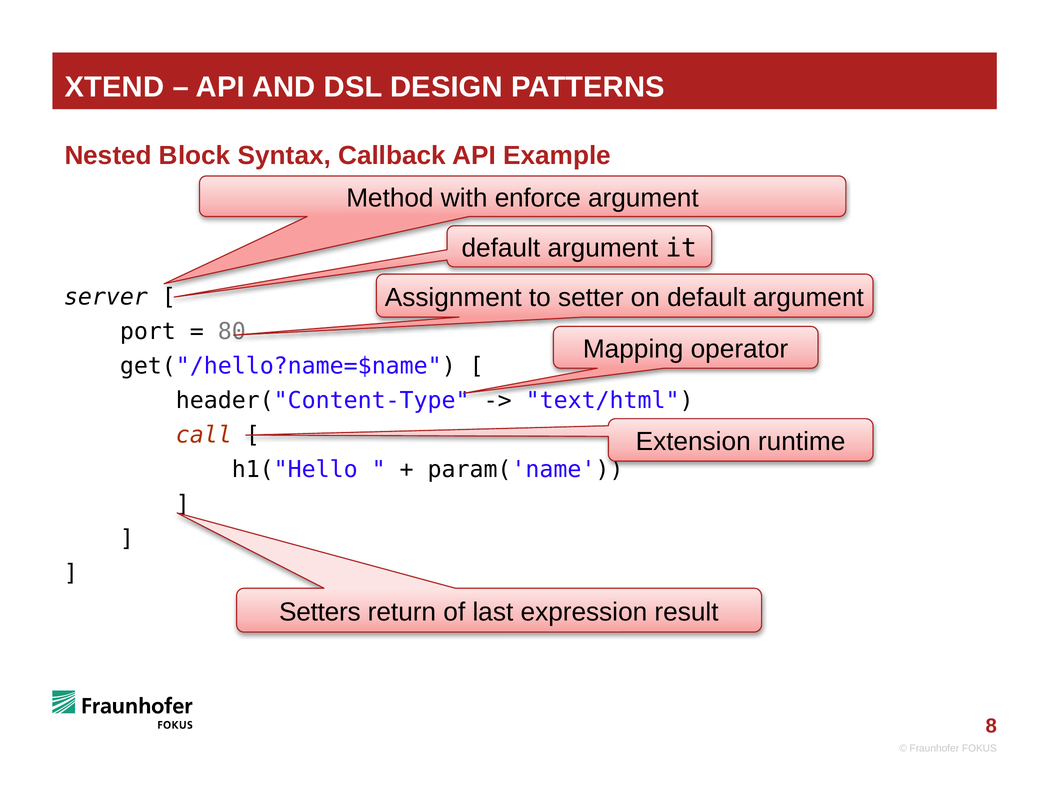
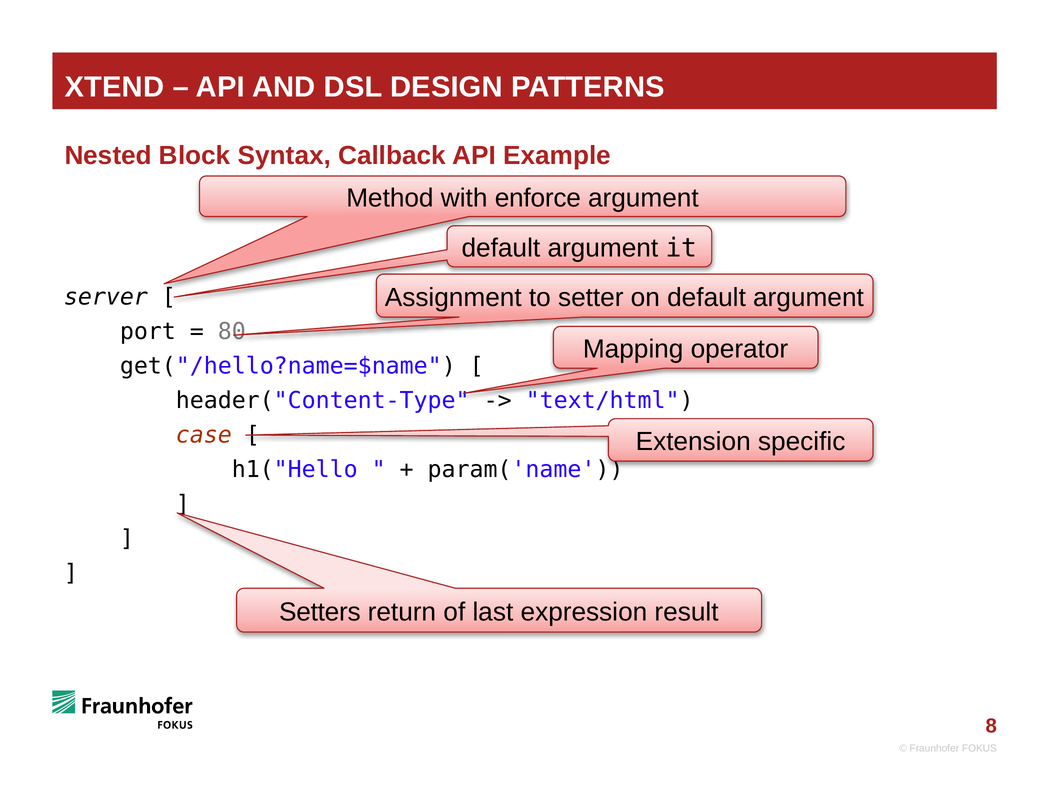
call: call -> case
runtime: runtime -> specific
